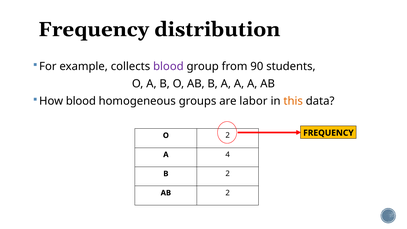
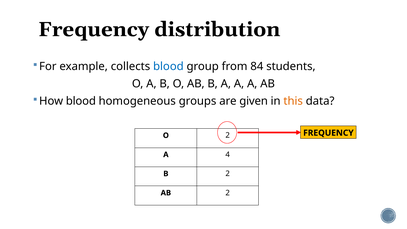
blood at (168, 66) colour: purple -> blue
90: 90 -> 84
labor: labor -> given
